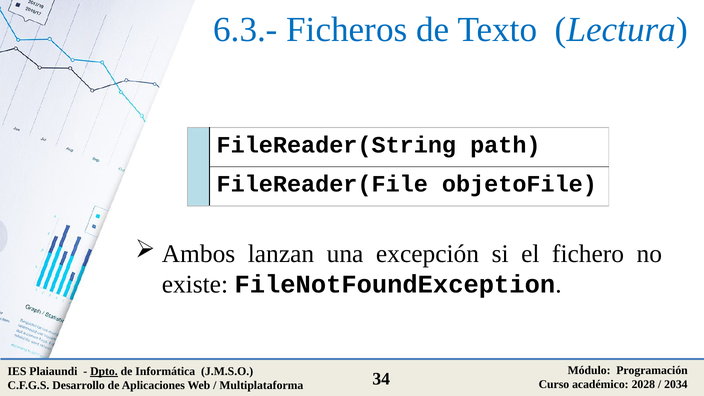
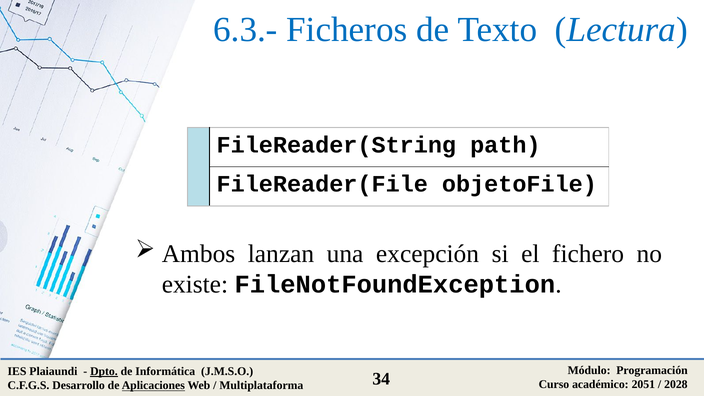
2028: 2028 -> 2051
2034: 2034 -> 2028
Aplicaciones underline: none -> present
